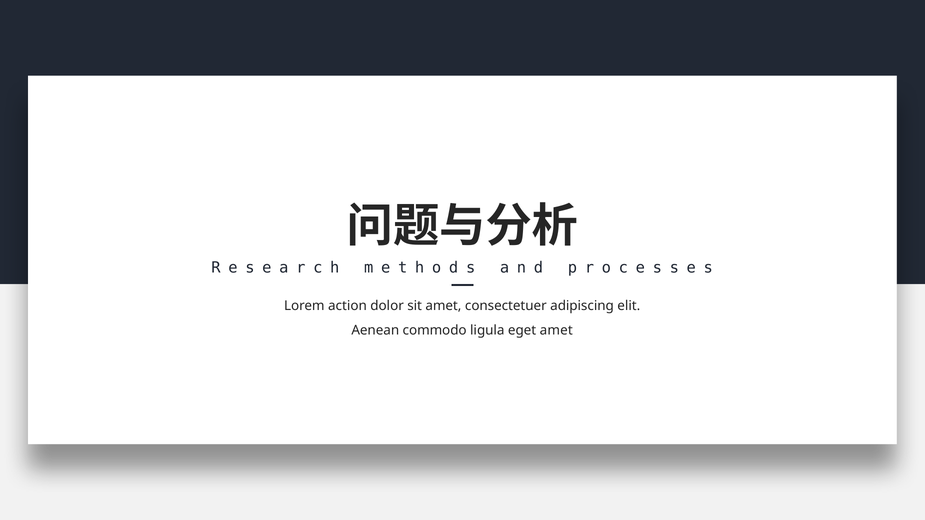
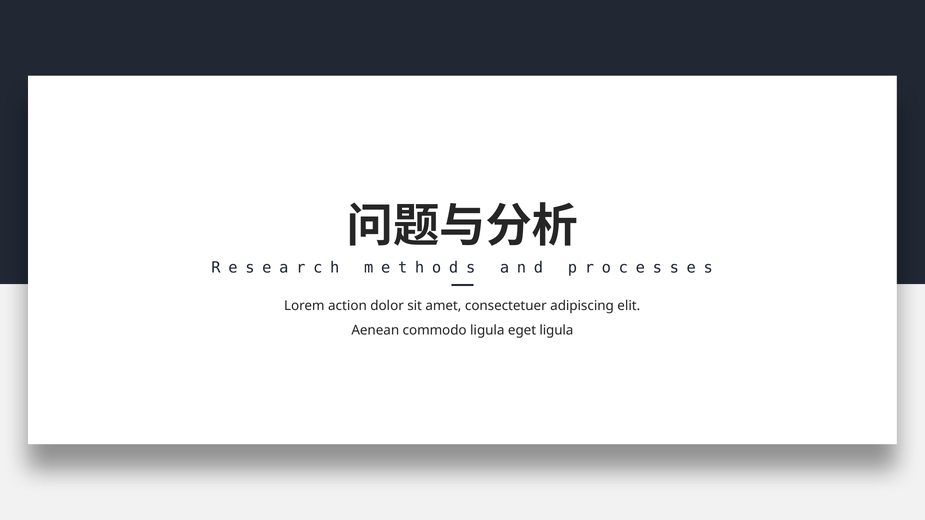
eget amet: amet -> ligula
